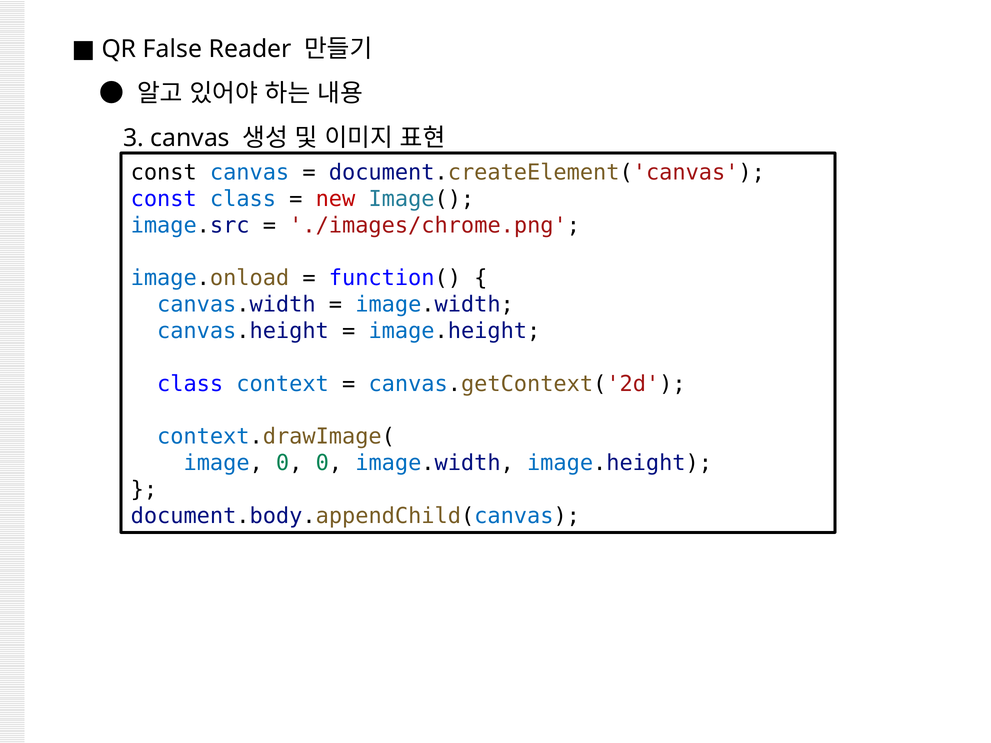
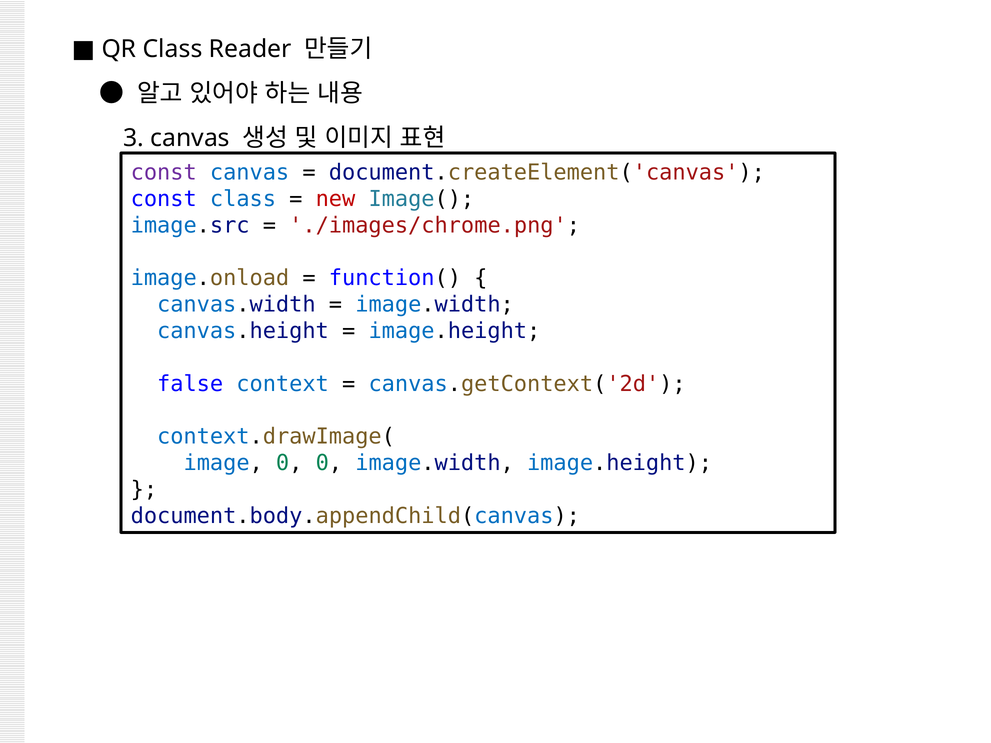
QR False: False -> Class
const at (164, 173) colour: black -> purple
class at (190, 384): class -> false
